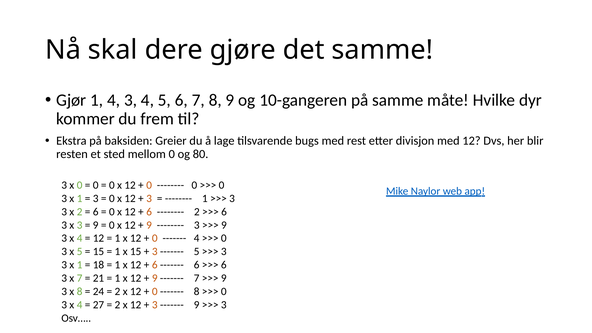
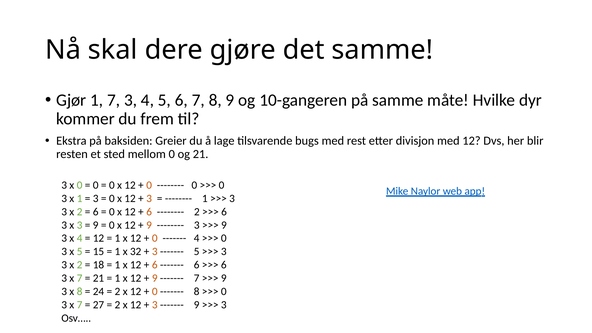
1 4: 4 -> 7
og 80: 80 -> 21
x 15: 15 -> 32
1 at (80, 265): 1 -> 2
4 at (80, 305): 4 -> 7
